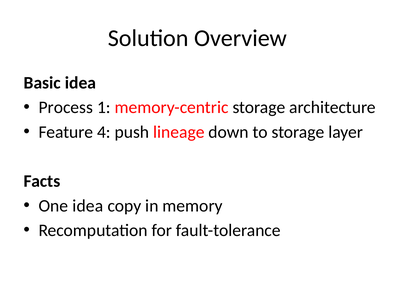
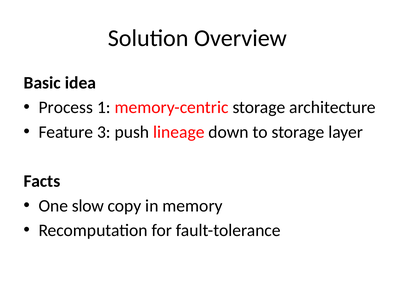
4: 4 -> 3
One idea: idea -> slow
